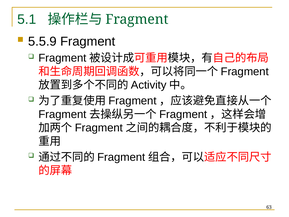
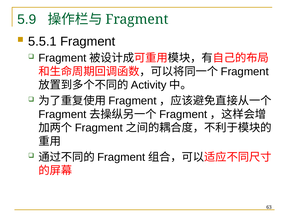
5.1: 5.1 -> 5.9
5.5.9: 5.5.9 -> 5.5.1
